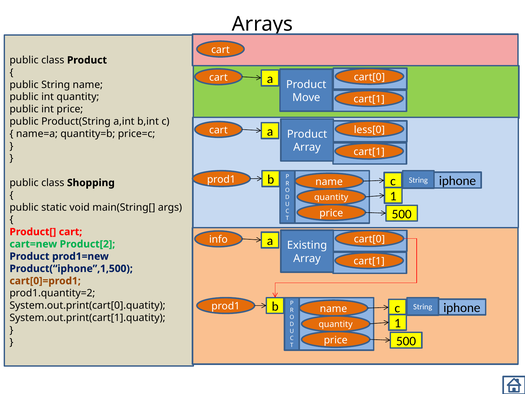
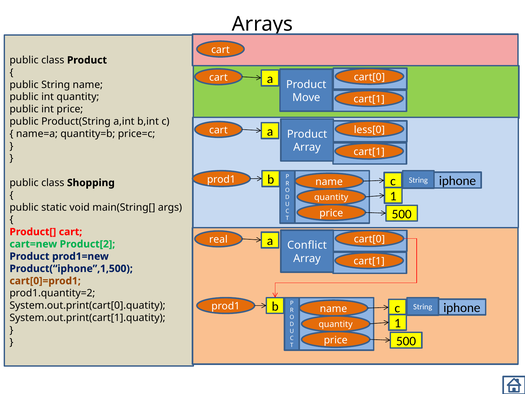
info: info -> real
Existing: Existing -> Conflict
